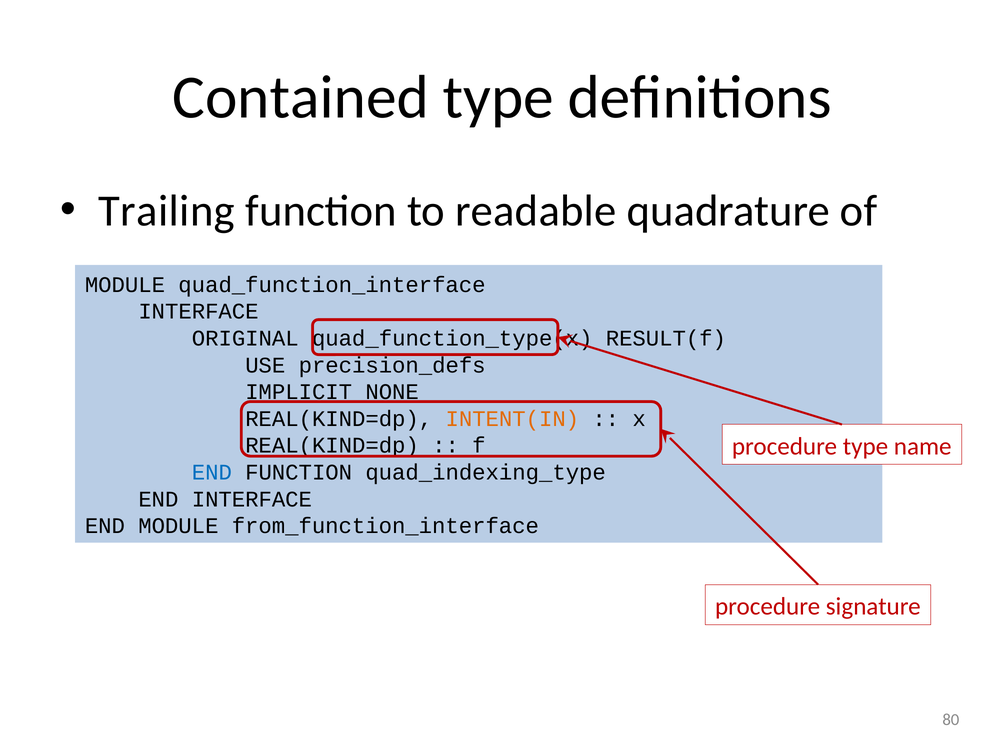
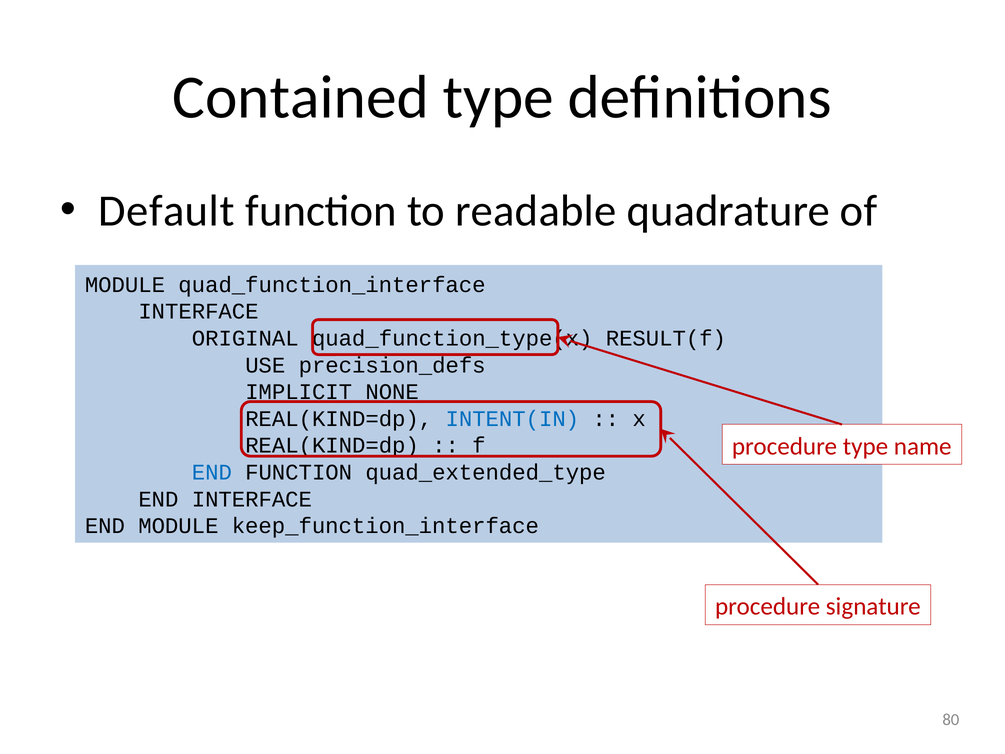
Trailing: Trailing -> Default
INTENT(IN colour: orange -> blue
quad_indexing_type: quad_indexing_type -> quad_extended_type
from_function_interface: from_function_interface -> keep_function_interface
